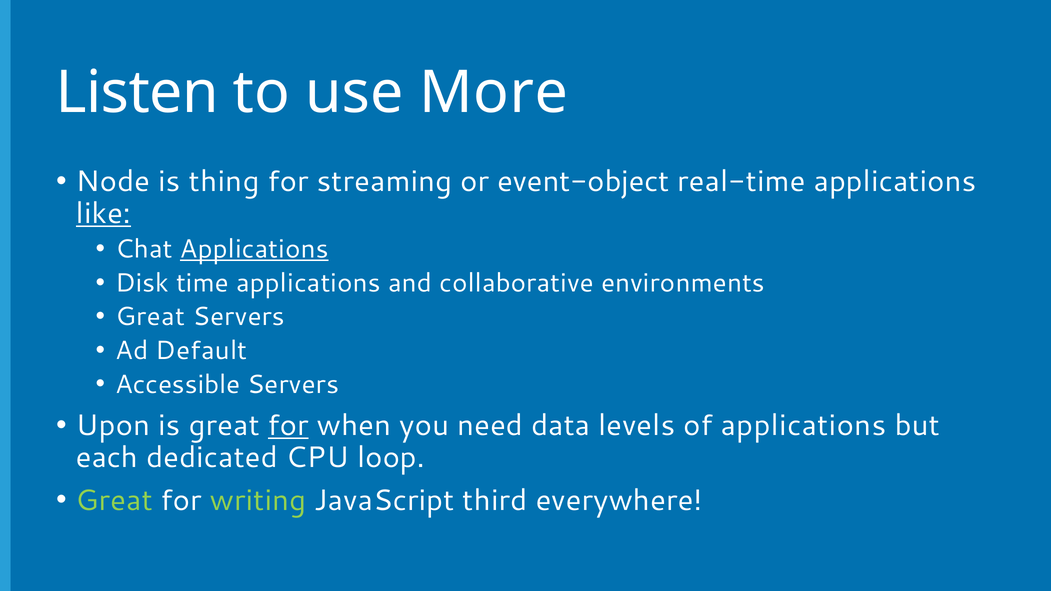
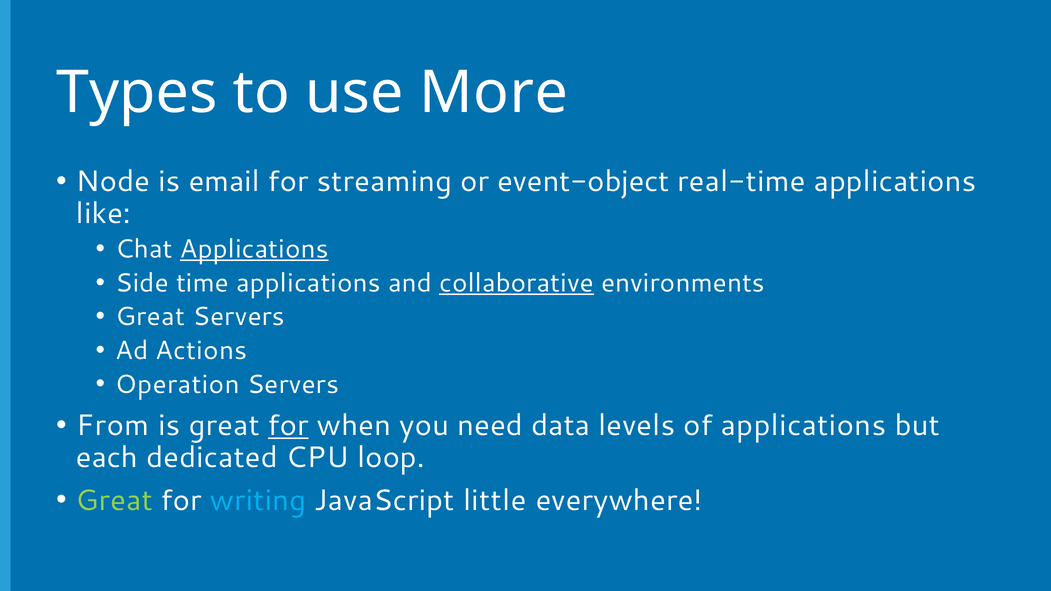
Listen: Listen -> Types
thing: thing -> email
like underline: present -> none
Disk: Disk -> Side
collaborative underline: none -> present
Default: Default -> Actions
Accessible: Accessible -> Operation
Upon: Upon -> From
writing colour: light green -> light blue
third: third -> little
